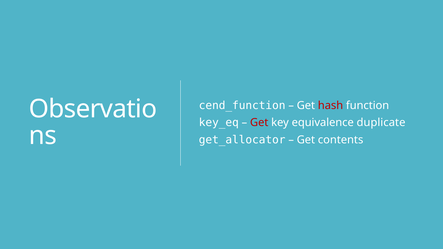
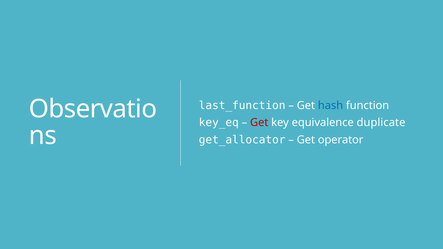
cend_function: cend_function -> last_function
hash colour: red -> blue
contents: contents -> operator
